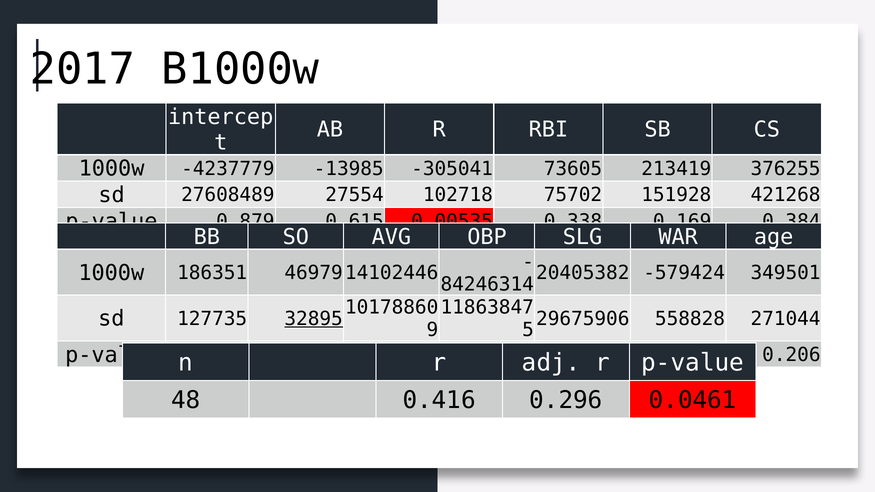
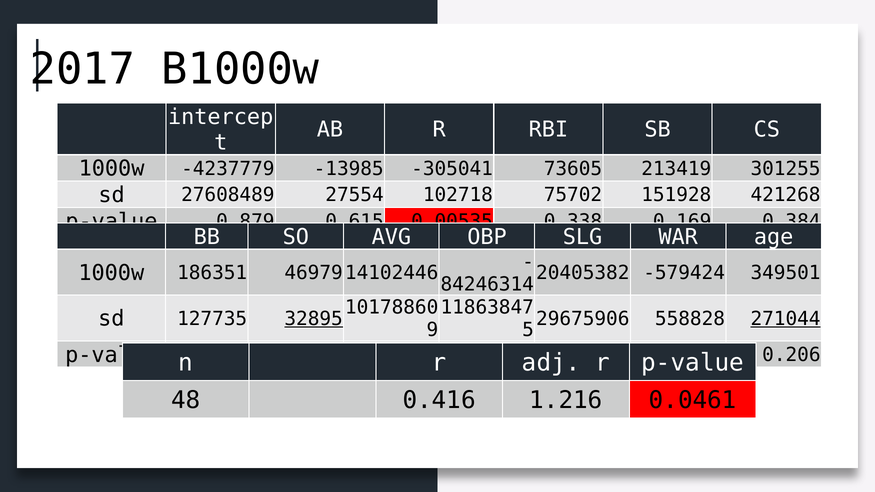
376255: 376255 -> 301255
271044 underline: none -> present
0.296: 0.296 -> 1.216
